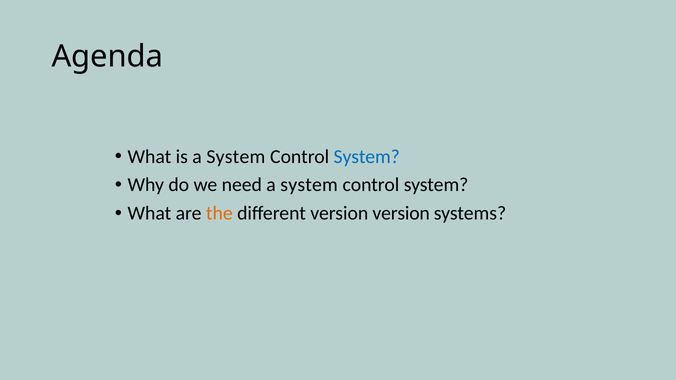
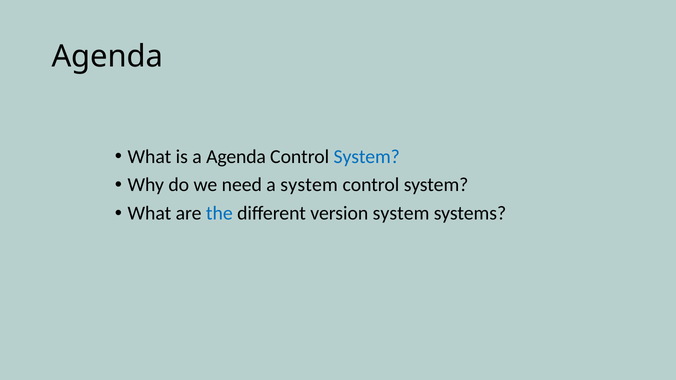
is a System: System -> Agenda
the colour: orange -> blue
version version: version -> system
